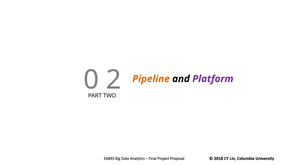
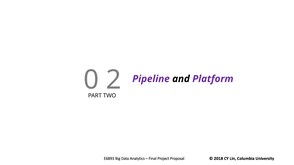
Pipeline colour: orange -> purple
